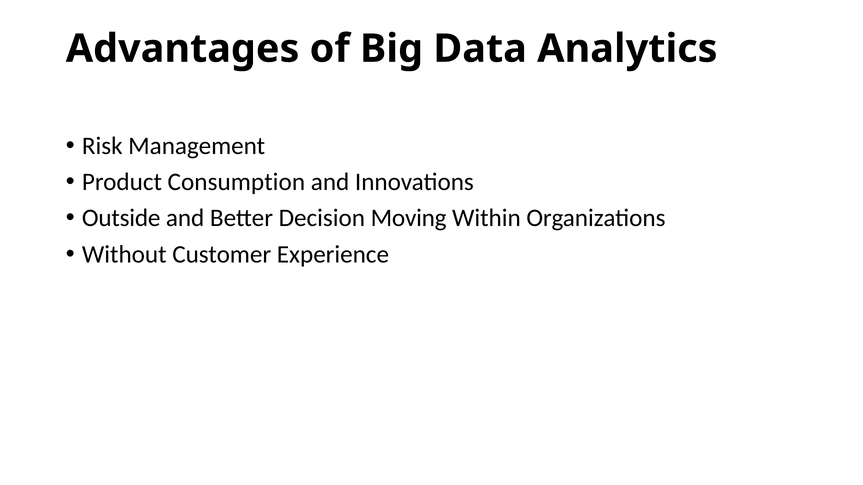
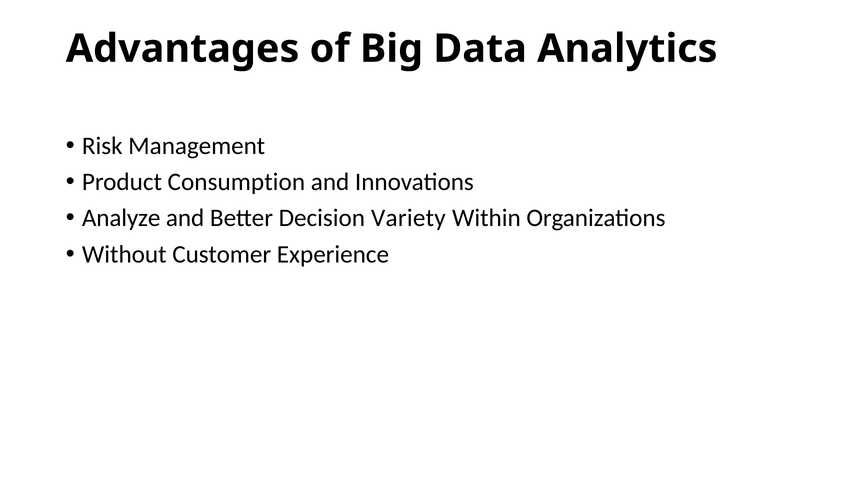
Outside: Outside -> Analyze
Moving: Moving -> Variety
